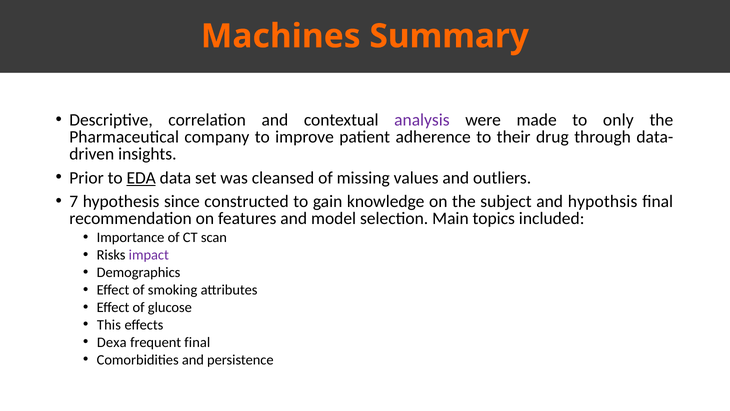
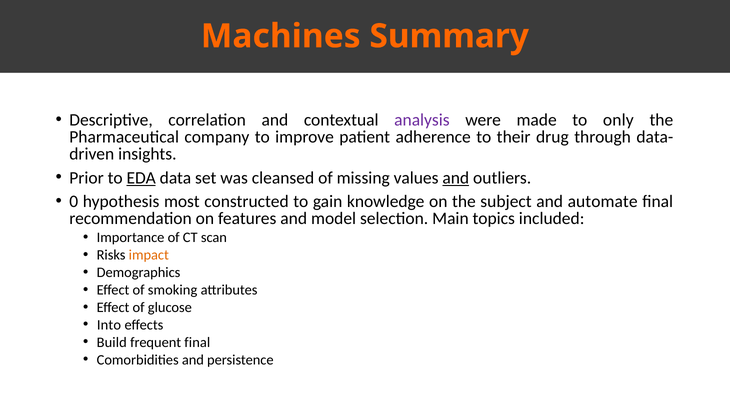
and at (456, 178) underline: none -> present
7: 7 -> 0
since: since -> most
hypothsis: hypothsis -> automate
impact colour: purple -> orange
This: This -> Into
Dexa: Dexa -> Build
